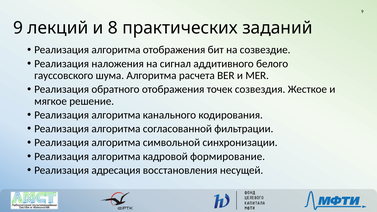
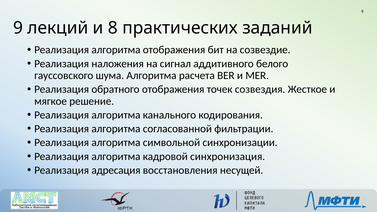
формирование: формирование -> синхронизация
